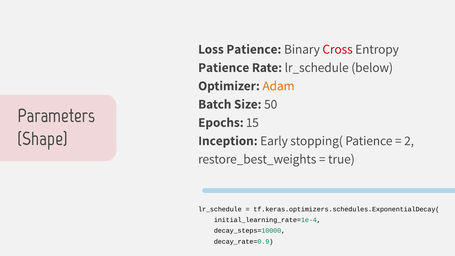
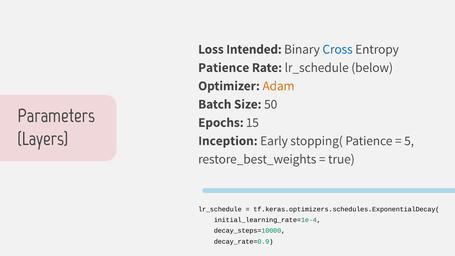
Loss Patience: Patience -> Intended
Cross colour: red -> blue
Shape: Shape -> Layers
2: 2 -> 5
